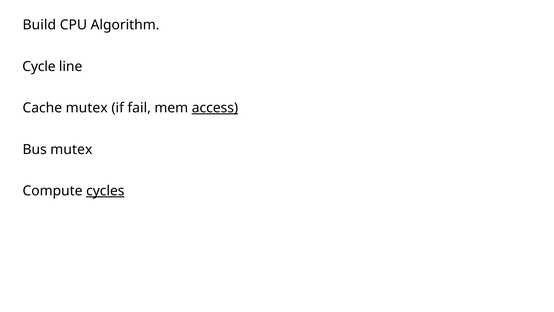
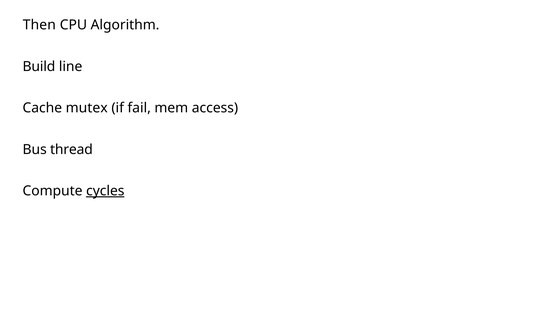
Build: Build -> Then
Cycle: Cycle -> Build
access underline: present -> none
Bus mutex: mutex -> thread
